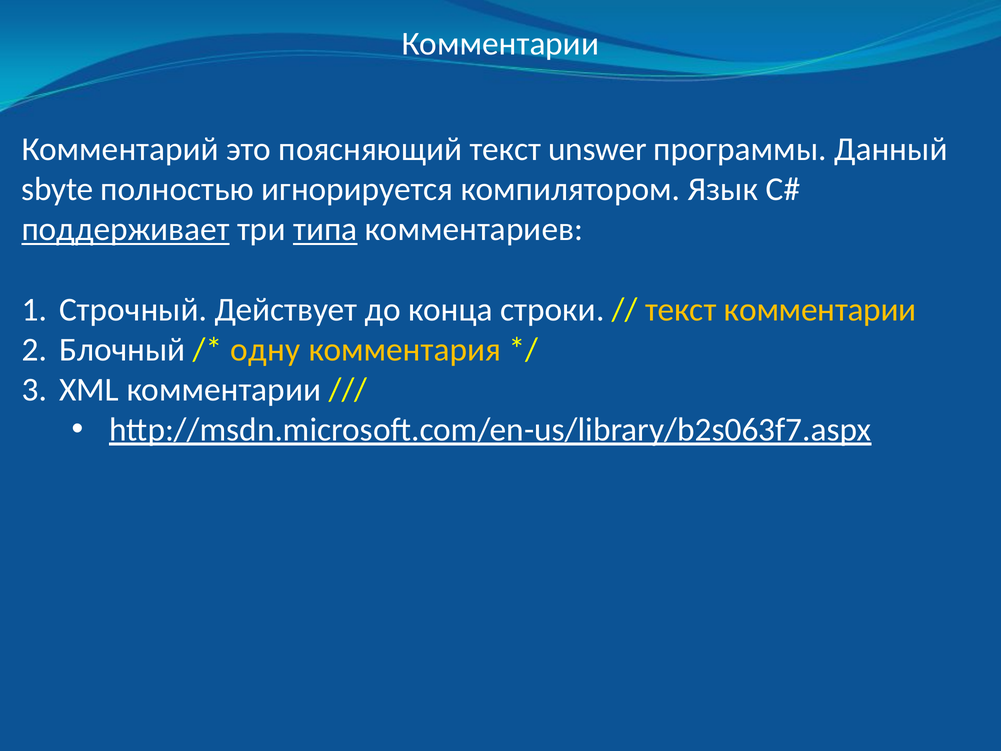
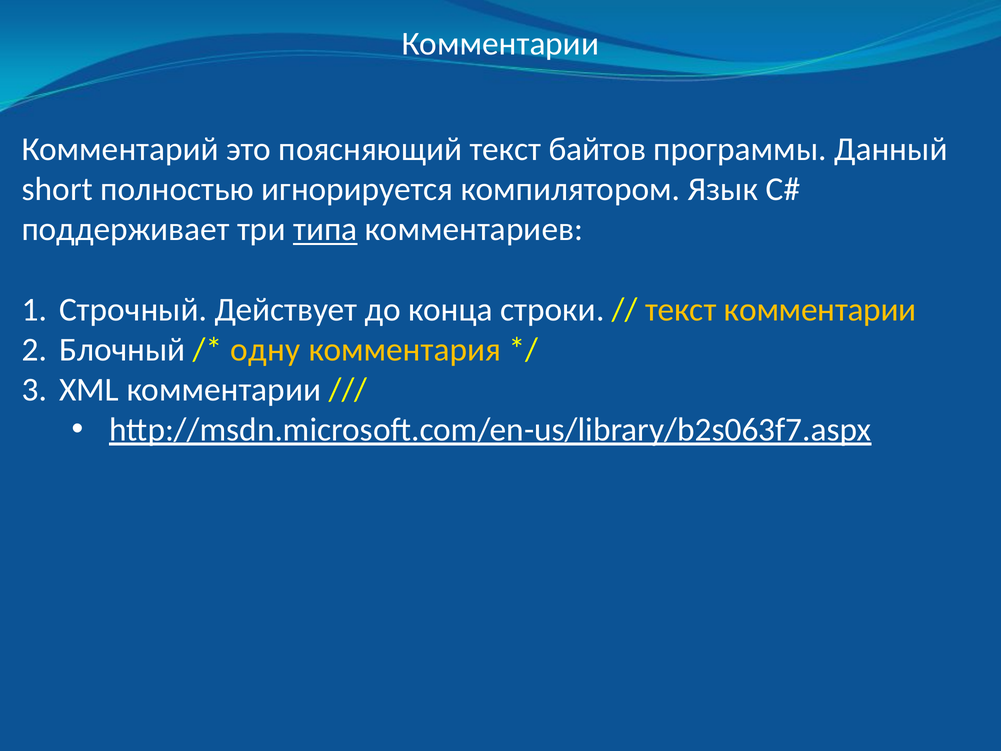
unswer: unswer -> байтов
sbyte: sbyte -> short
поддерживает underline: present -> none
